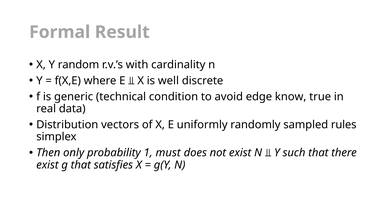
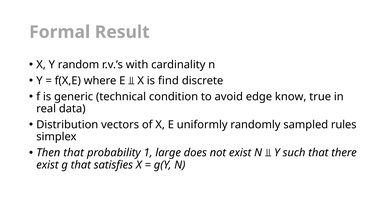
well: well -> find
Then only: only -> that
must: must -> large
